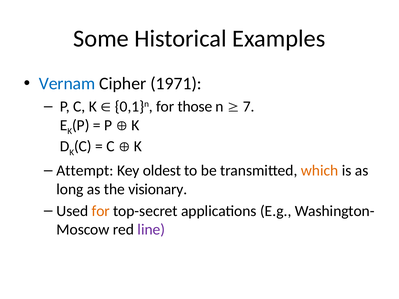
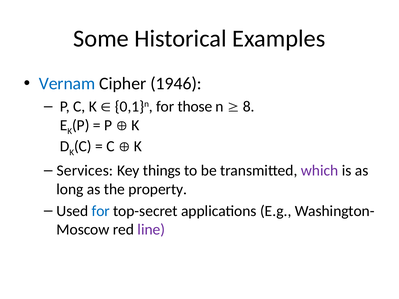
1971: 1971 -> 1946
7: 7 -> 8
Attempt: Attempt -> Services
oldest: oldest -> things
which colour: orange -> purple
visionary: visionary -> property
for at (101, 211) colour: orange -> blue
